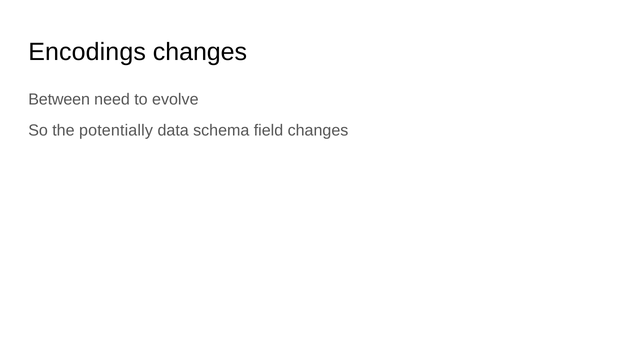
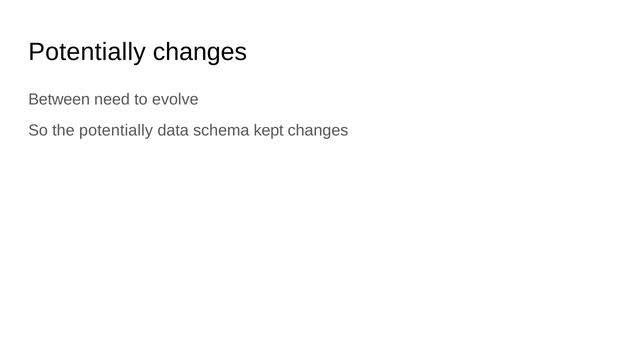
Encodings at (87, 52): Encodings -> Potentially
field: field -> kept
